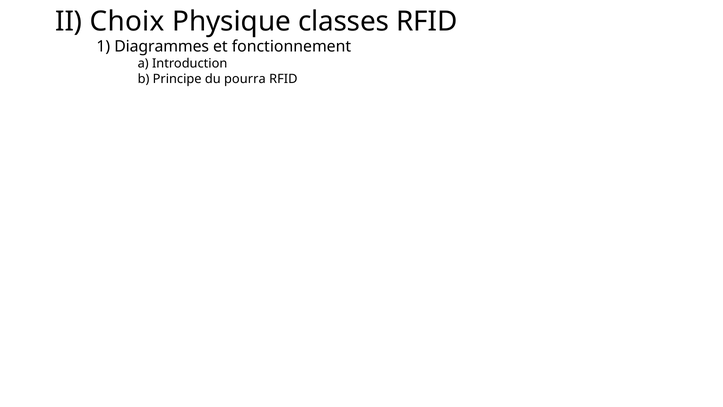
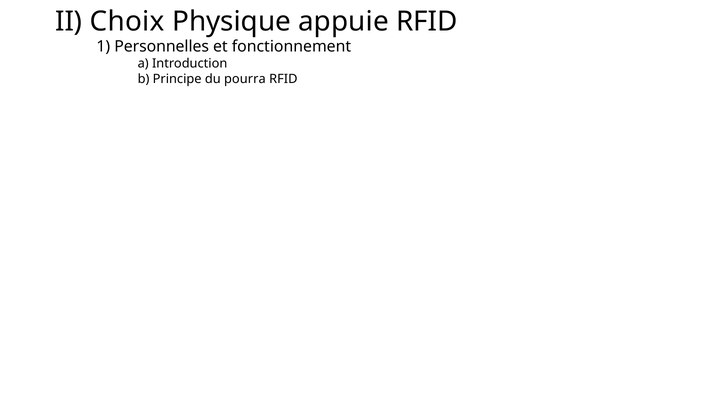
classes: classes -> appuie
Diagrammes: Diagrammes -> Personnelles
